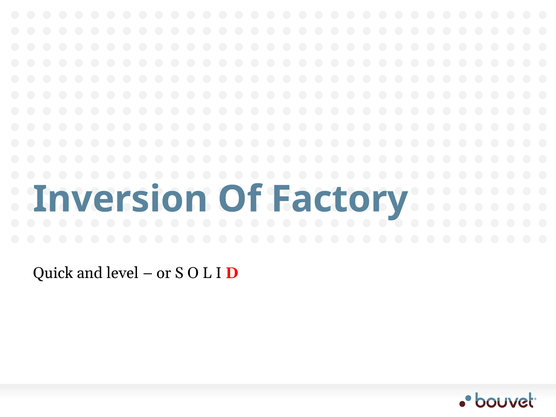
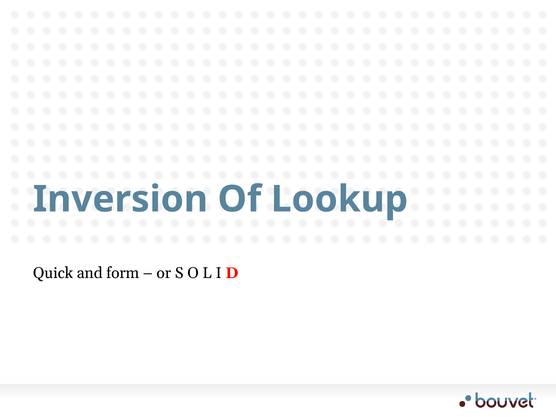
Factory: Factory -> Lookup
level: level -> form
